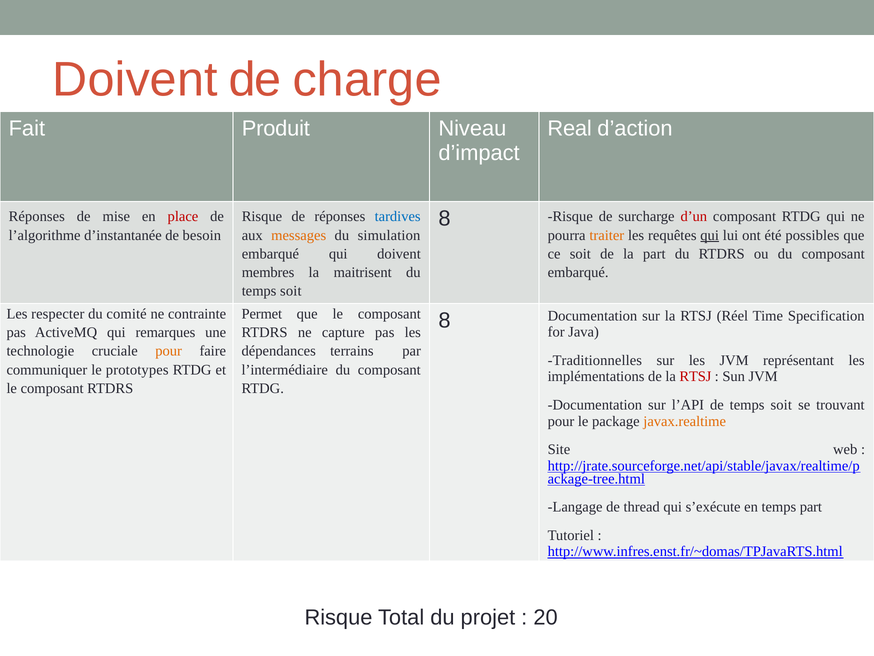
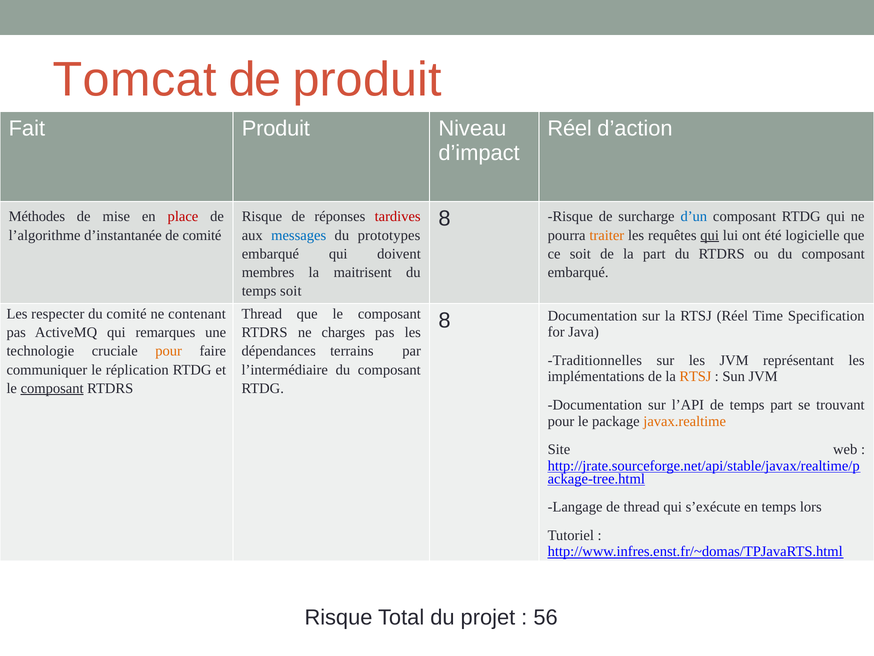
Doivent at (135, 80): Doivent -> Tomcat
de charge: charge -> produit
Real at (570, 128): Real -> Réel
d’un colour: red -> blue
Réponses at (37, 216): Réponses -> Méthodes
tardives colour: blue -> red
de besoin: besoin -> comité
messages colour: orange -> blue
simulation: simulation -> prototypes
possibles: possibles -> logicielle
contrainte: contrainte -> contenant
Permet at (262, 314): Permet -> Thread
capture: capture -> charges
prototypes: prototypes -> réplication
RTSJ at (695, 376) colour: red -> orange
composant at (52, 388) underline: none -> present
de temps soit: soit -> part
temps part: part -> lors
20: 20 -> 56
